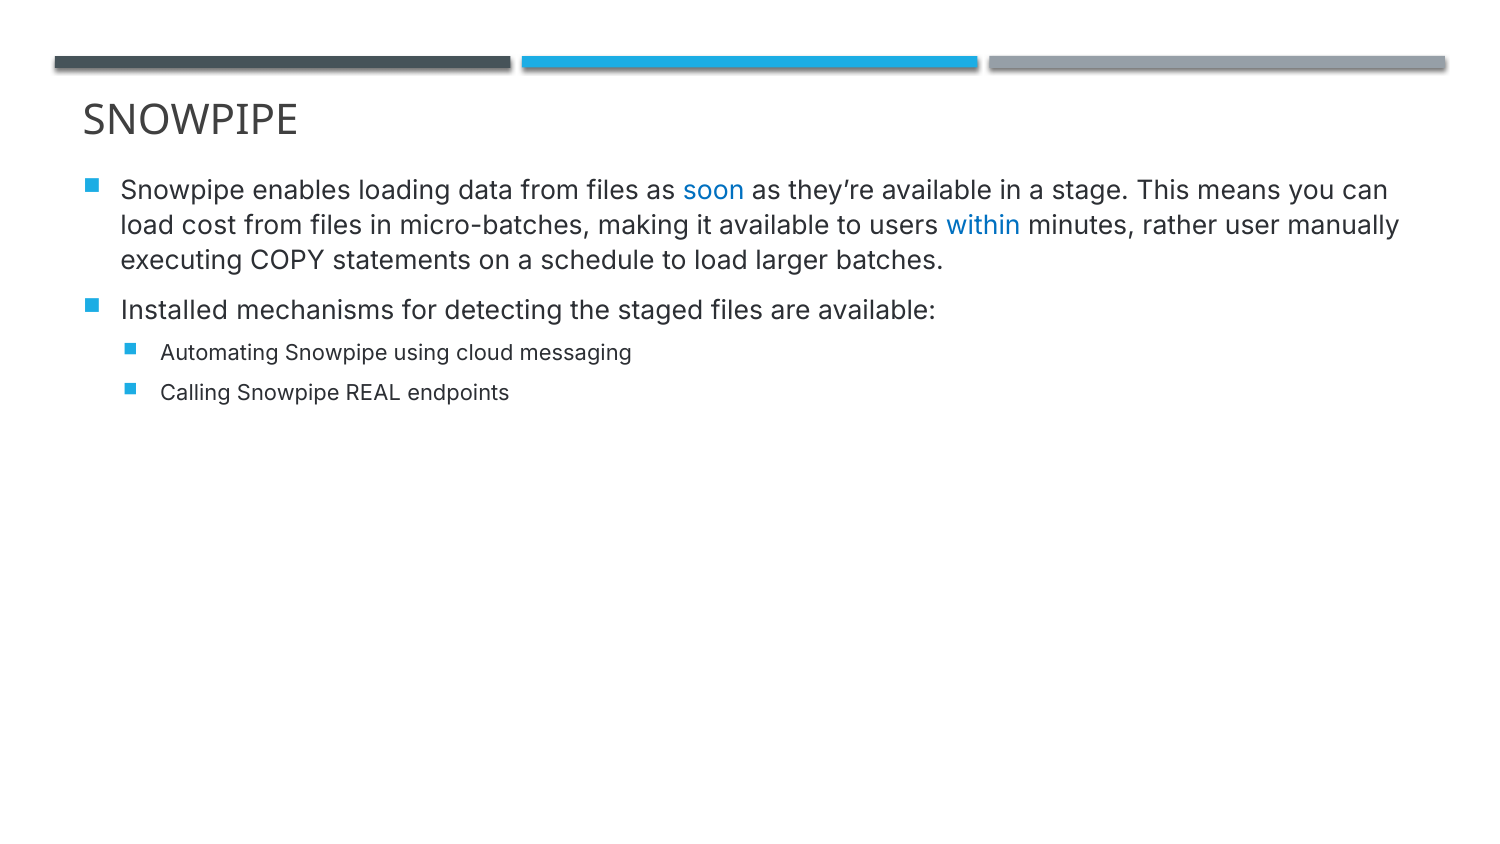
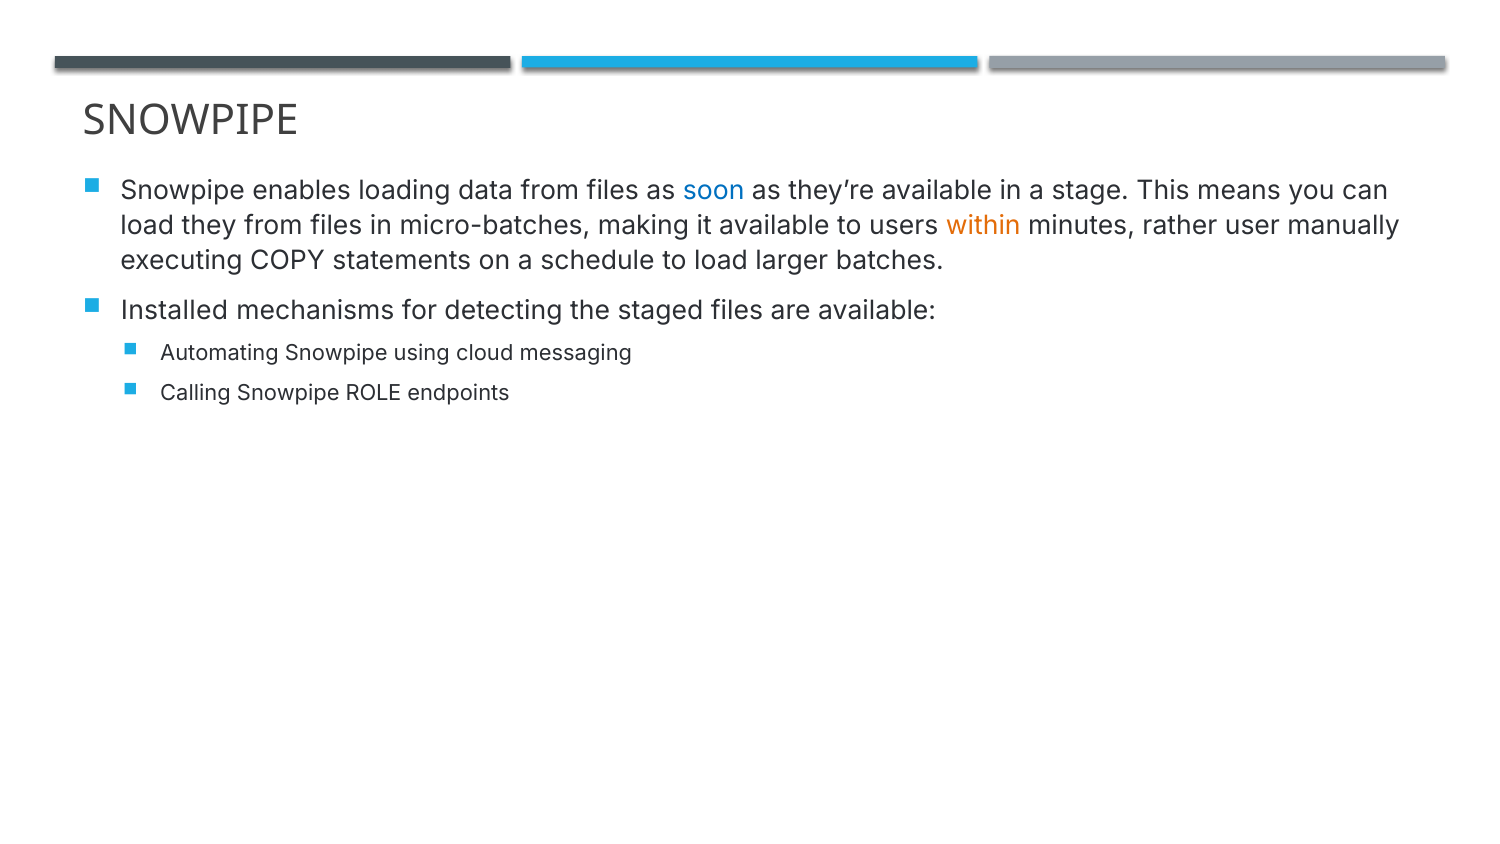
cost: cost -> they
within colour: blue -> orange
REAL: REAL -> ROLE
